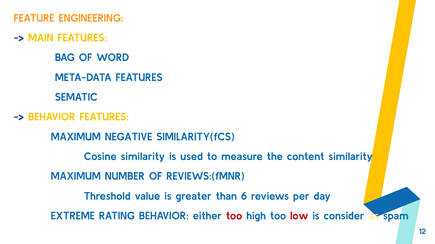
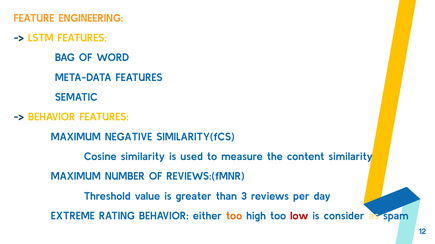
MAIN: MAIN -> LSTM
6: 6 -> 3
too at (234, 217) colour: red -> orange
